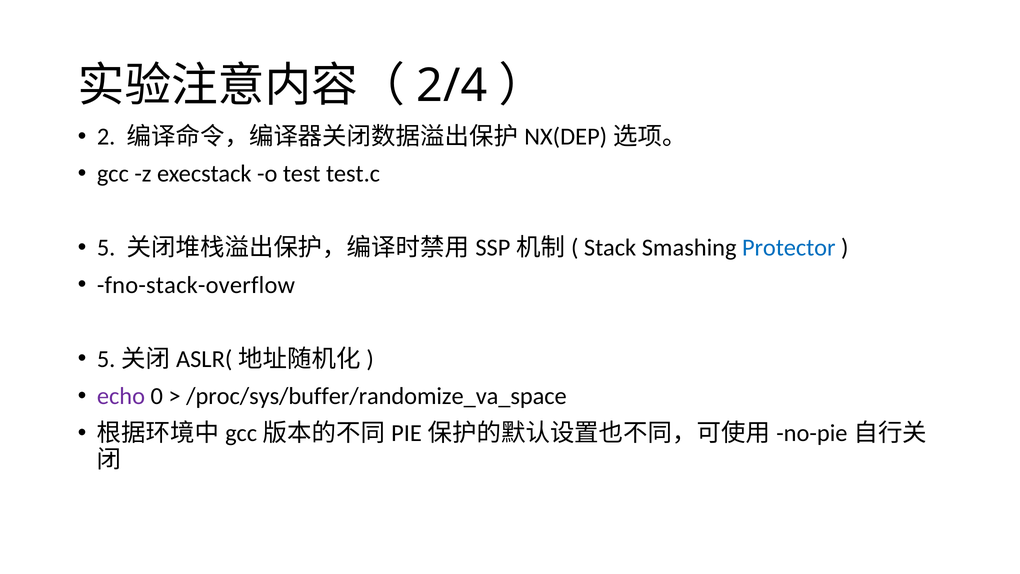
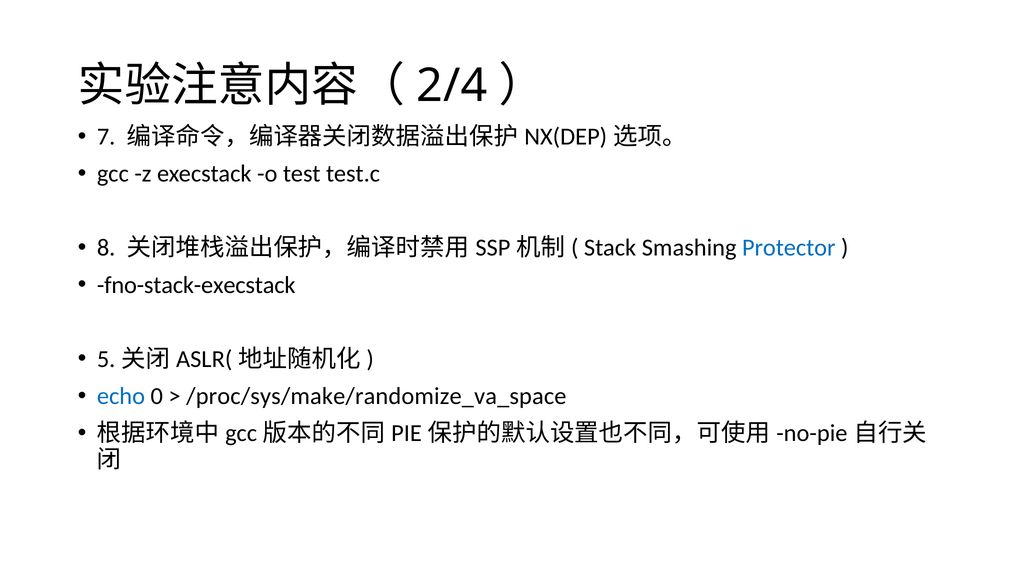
2: 2 -> 7
5: 5 -> 8
fno-stack-overflow: fno-stack-overflow -> fno-stack-execstack
echo colour: purple -> blue
/proc/sys/buffer/randomize_va_space: /proc/sys/buffer/randomize_va_space -> /proc/sys/make/randomize_va_space
